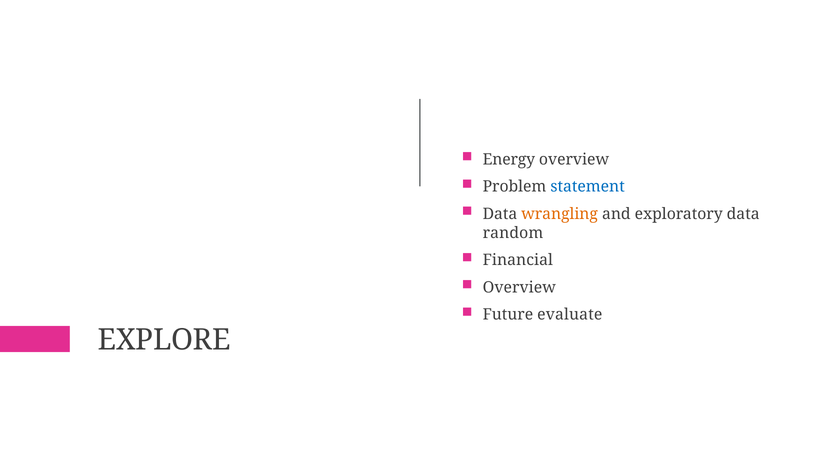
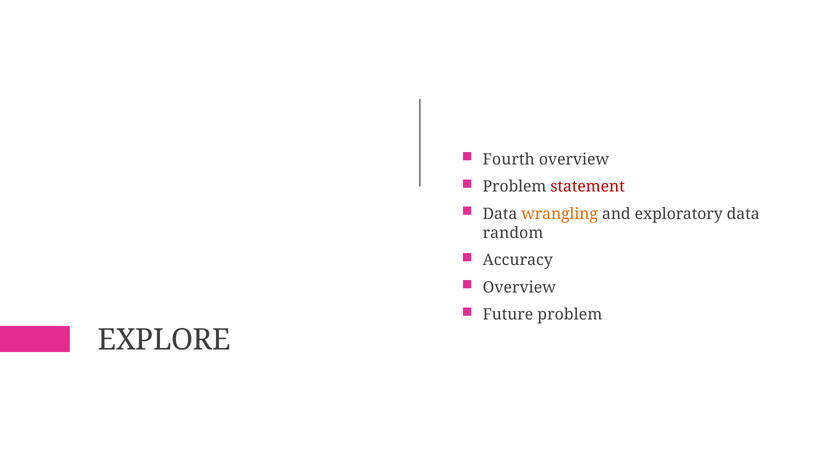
Energy: Energy -> Fourth
statement colour: blue -> red
Financial: Financial -> Accuracy
Future evaluate: evaluate -> problem
